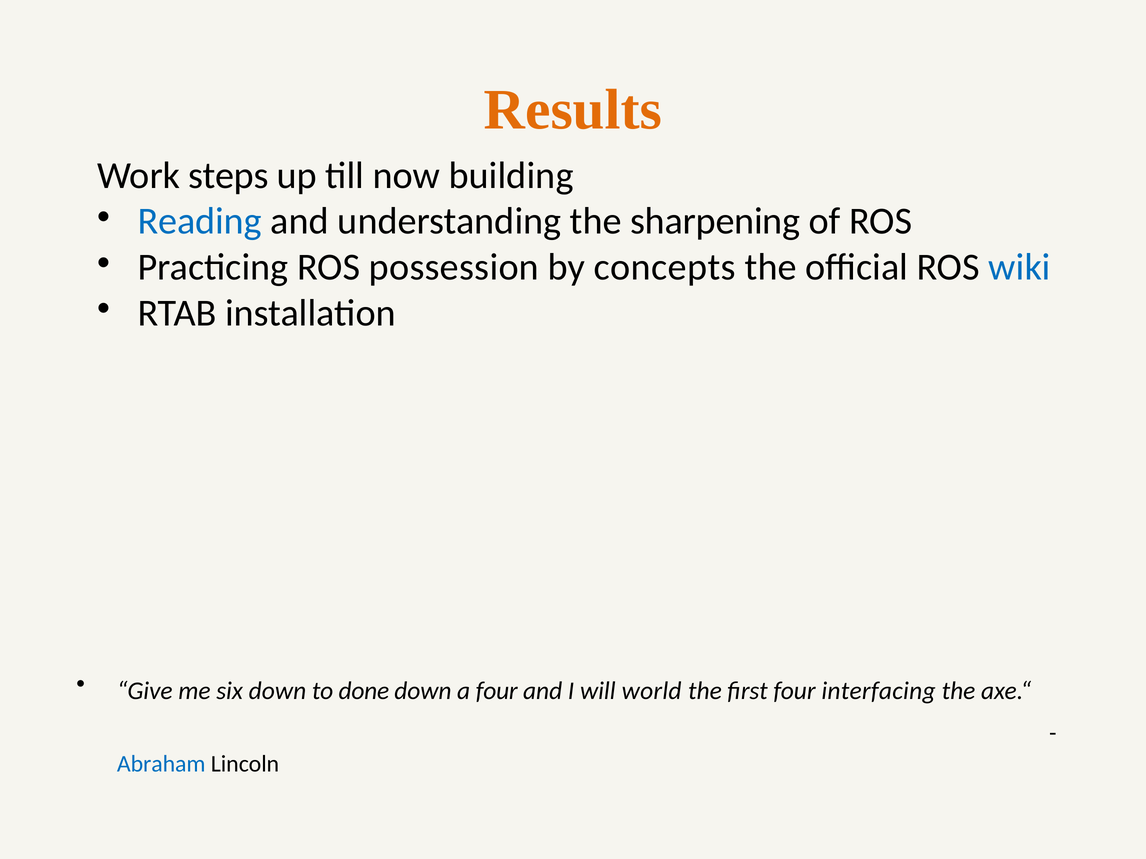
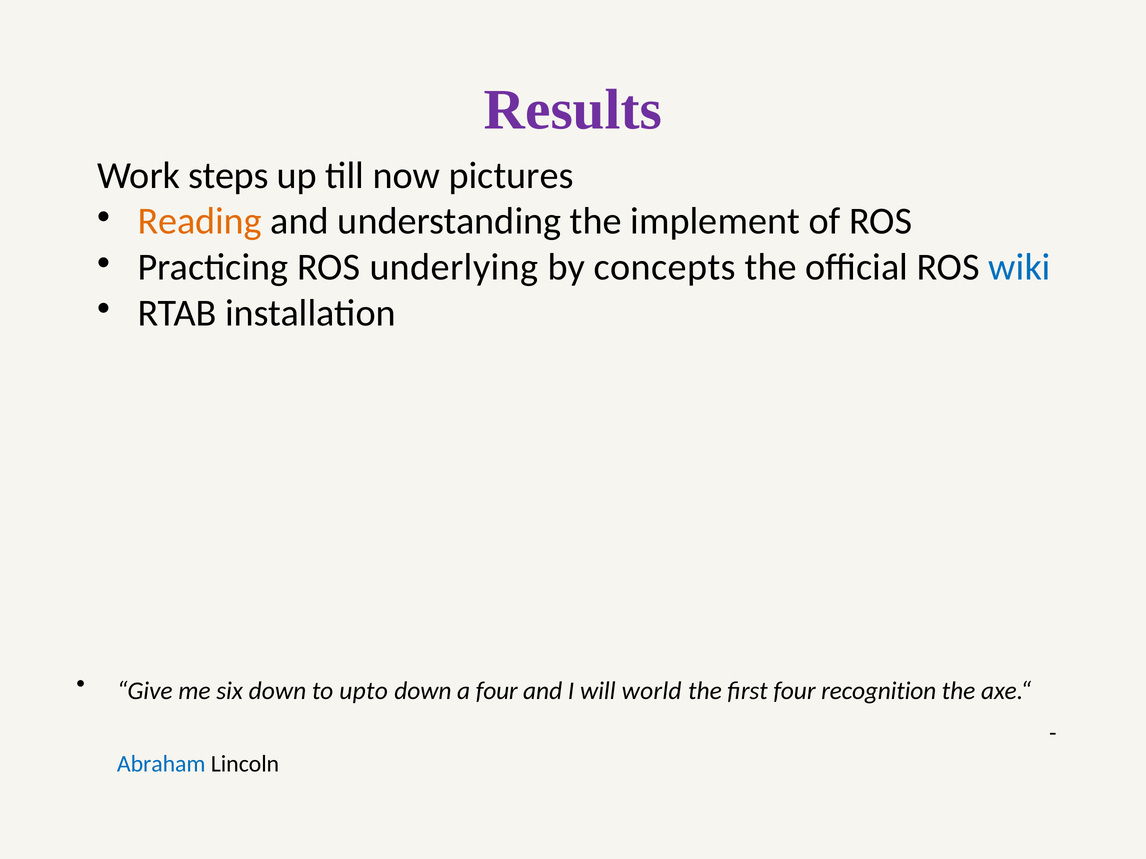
Results colour: orange -> purple
building: building -> pictures
Reading colour: blue -> orange
sharpening: sharpening -> implement
possession: possession -> underlying
done: done -> upto
interfacing: interfacing -> recognition
